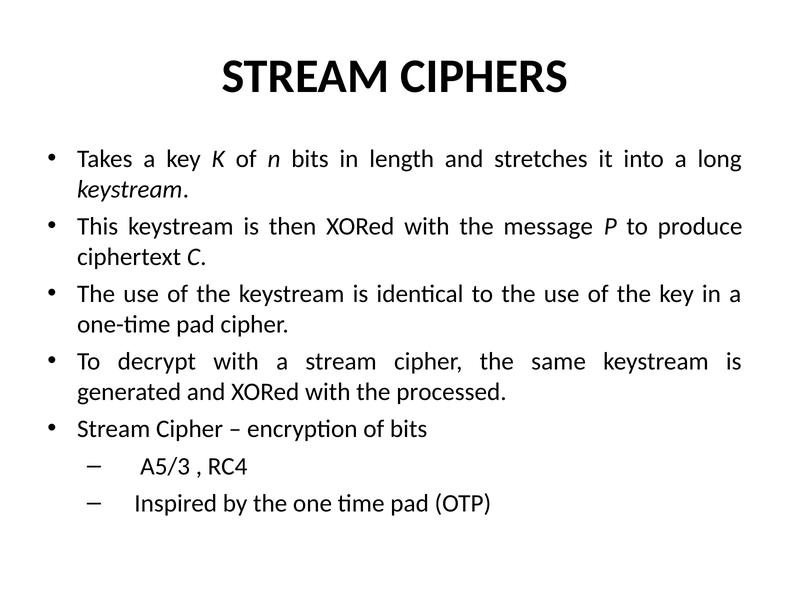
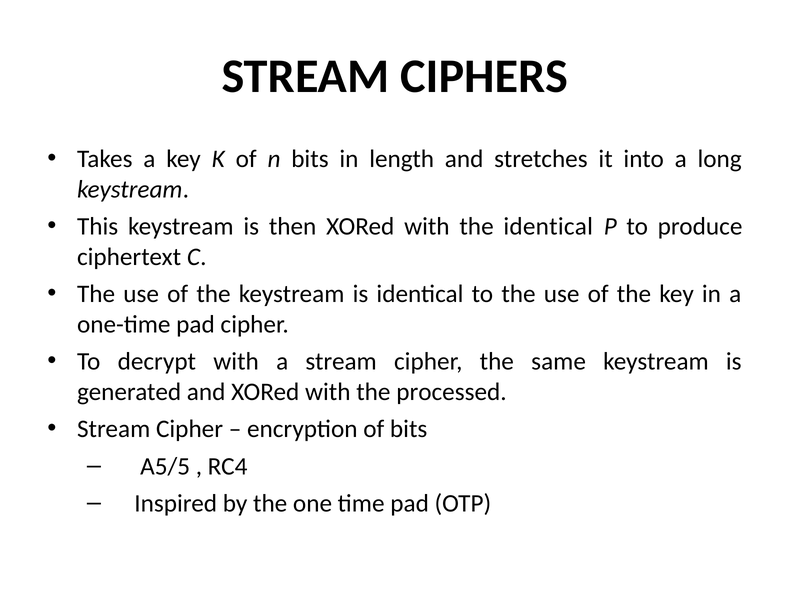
the message: message -> identical
A5/3: A5/3 -> A5/5
